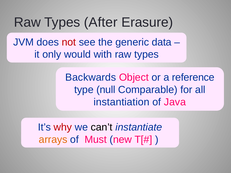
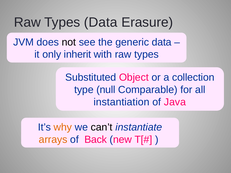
Types After: After -> Data
not colour: red -> black
would: would -> inherit
Backwards: Backwards -> Substituted
reference: reference -> collection
why colour: red -> orange
Must: Must -> Back
